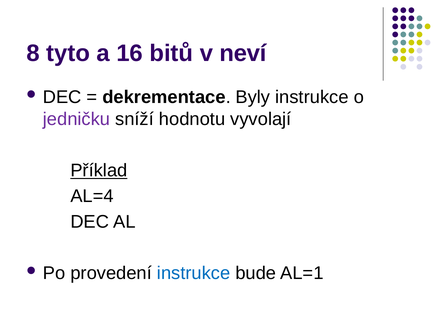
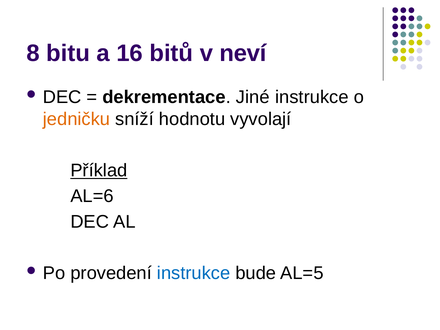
tyto: tyto -> bitu
Byly: Byly -> Jiné
jedničku colour: purple -> orange
AL=4: AL=4 -> AL=6
AL=1: AL=1 -> AL=5
